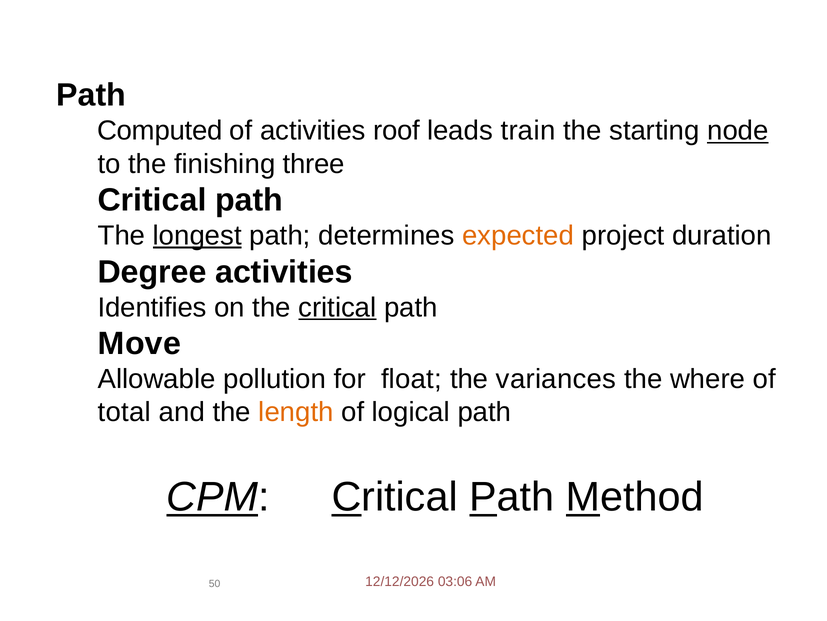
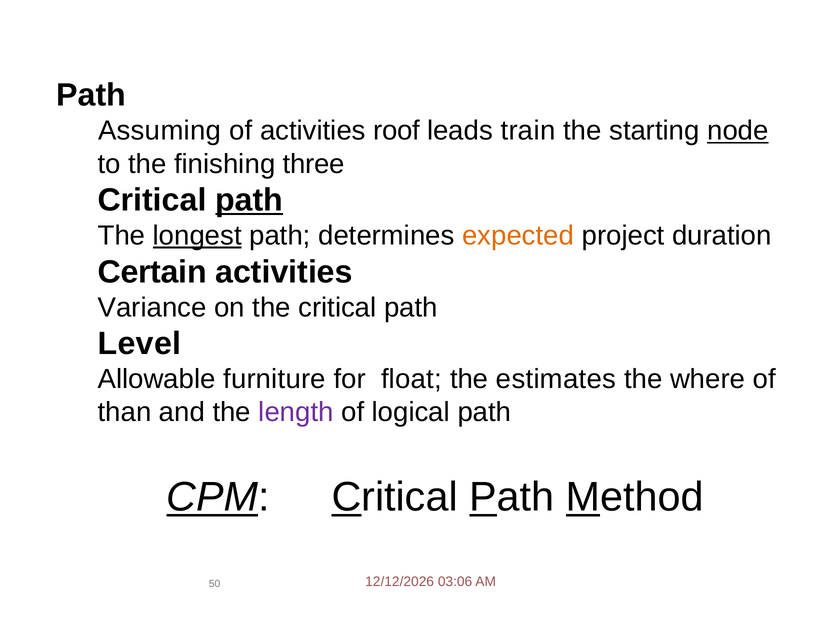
Computed: Computed -> Assuming
path at (249, 200) underline: none -> present
Degree: Degree -> Certain
Identifies: Identifies -> Variance
critical at (337, 307) underline: present -> none
Move: Move -> Level
pollution: pollution -> furniture
variances: variances -> estimates
total: total -> than
length colour: orange -> purple
